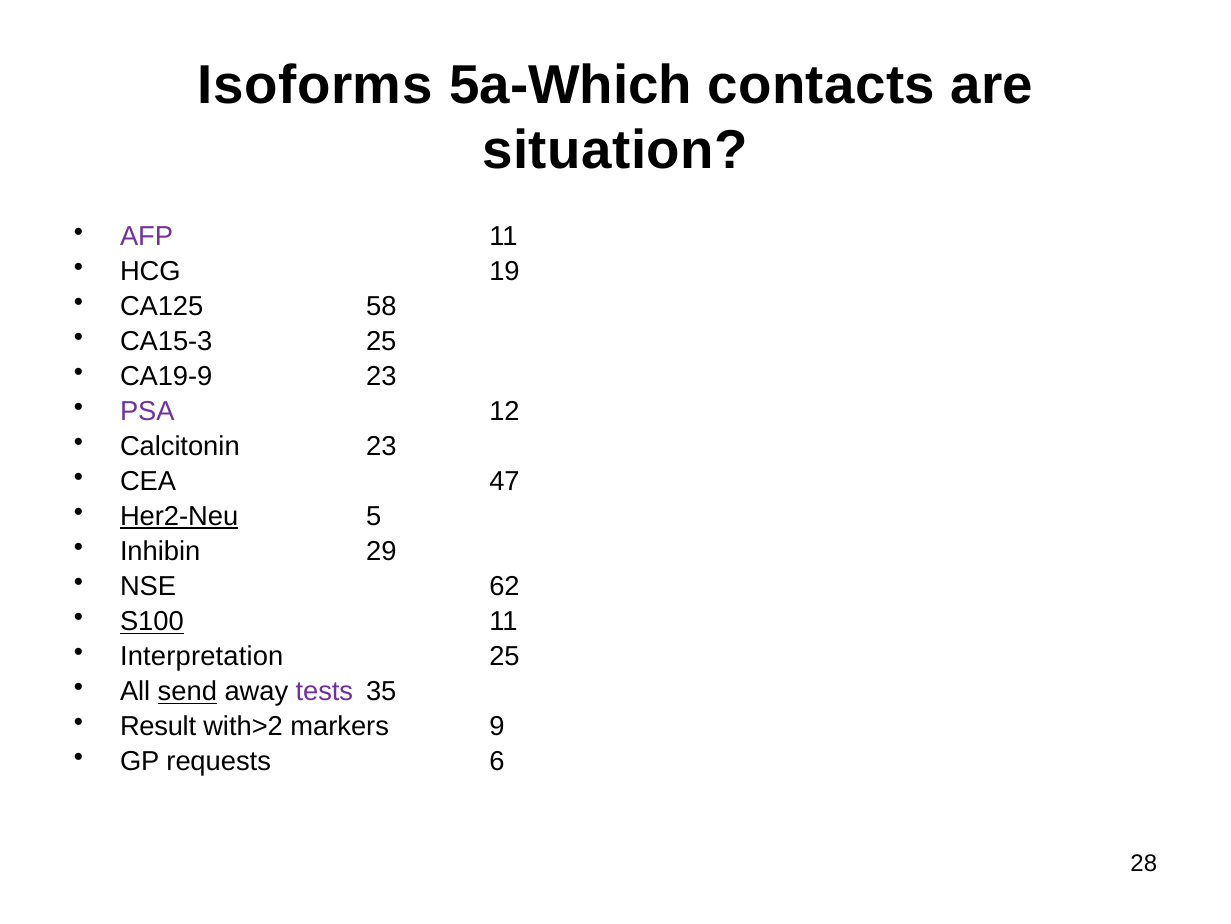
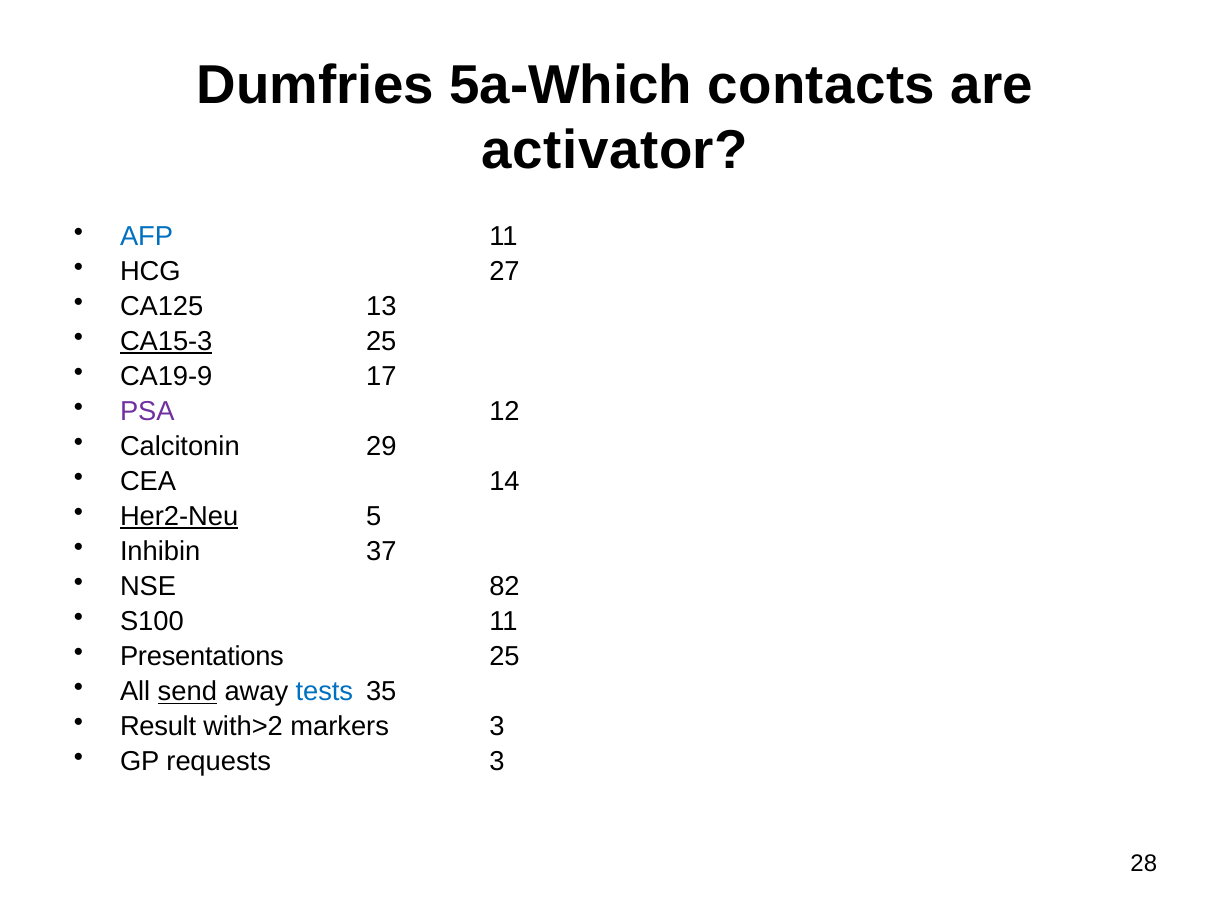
Isoforms: Isoforms -> Dumfries
situation: situation -> activator
AFP colour: purple -> blue
19: 19 -> 27
58: 58 -> 13
CA15-3 underline: none -> present
CA19-9 23: 23 -> 17
Calcitonin 23: 23 -> 29
47: 47 -> 14
29: 29 -> 37
62: 62 -> 82
S100 underline: present -> none
Interpretation: Interpretation -> Presentations
tests colour: purple -> blue
markers 9: 9 -> 3
requests 6: 6 -> 3
